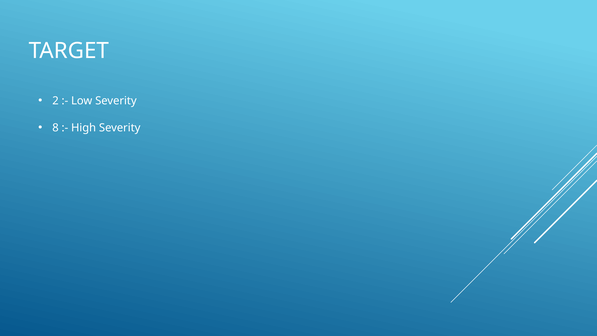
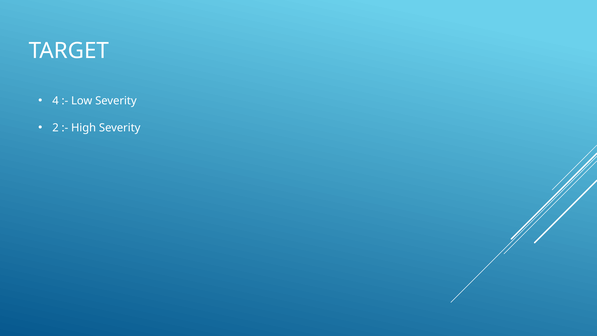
2: 2 -> 4
8: 8 -> 2
